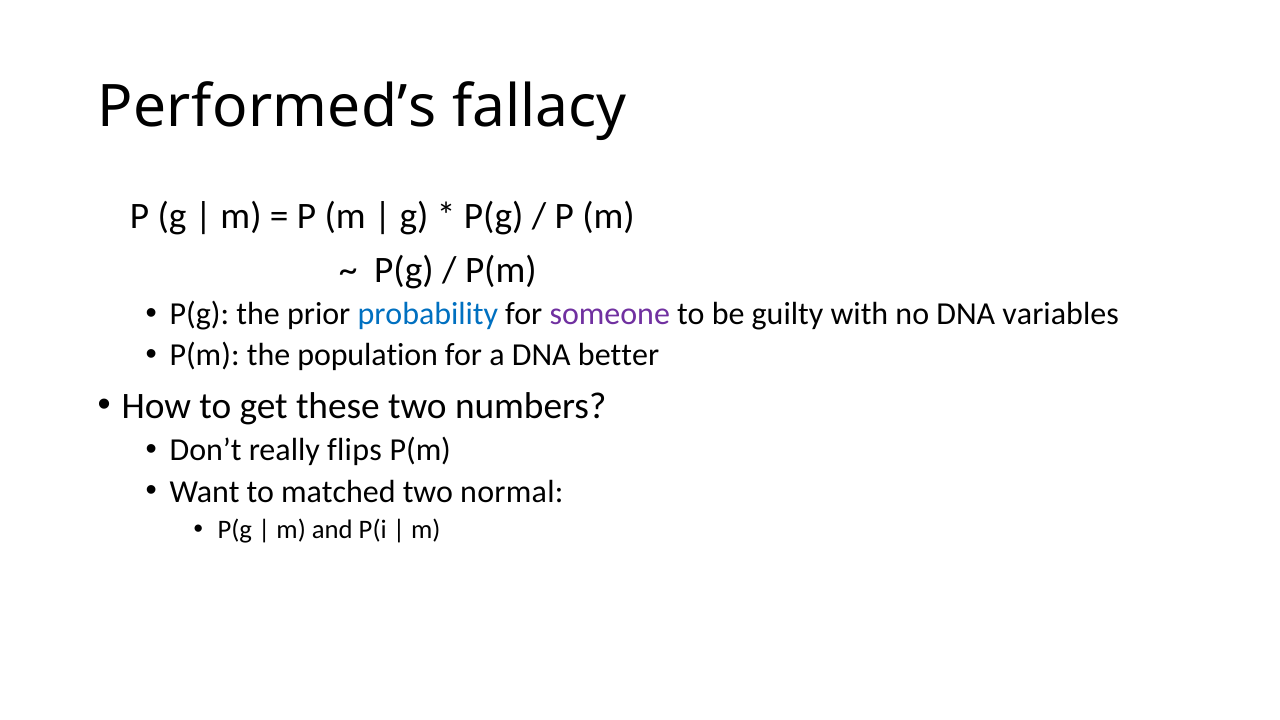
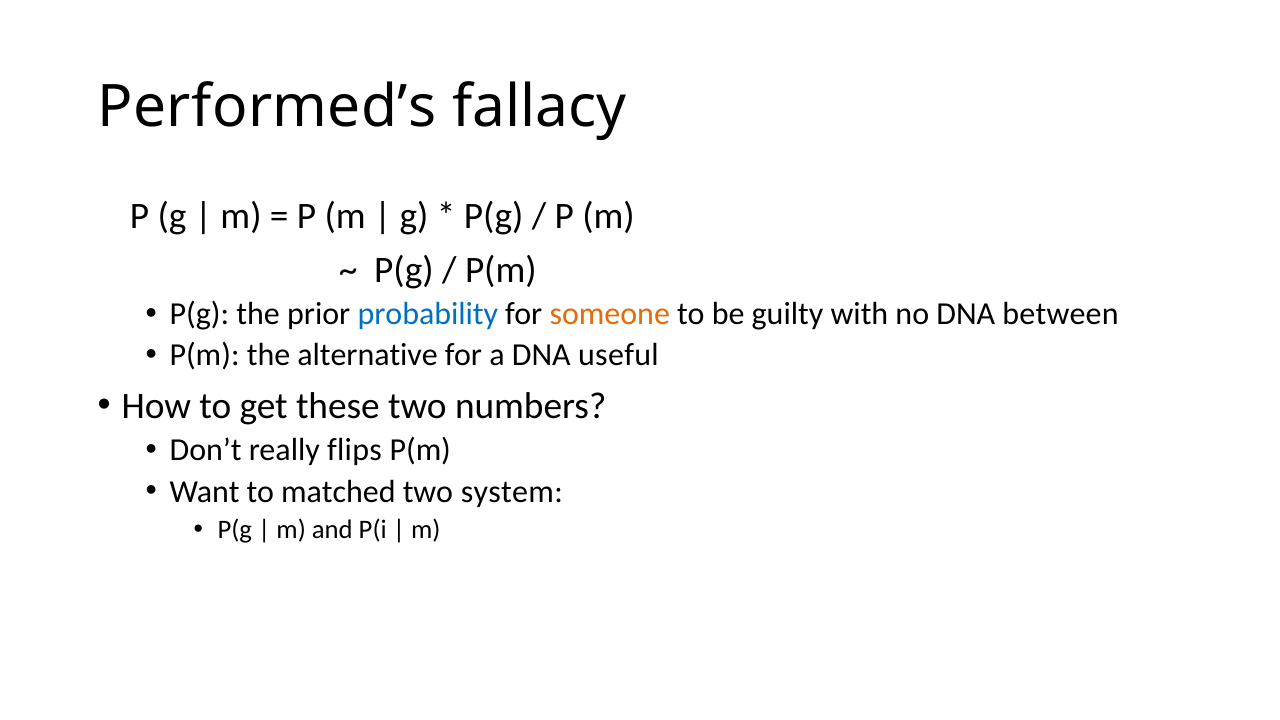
someone colour: purple -> orange
variables: variables -> between
population: population -> alternative
better: better -> useful
normal: normal -> system
